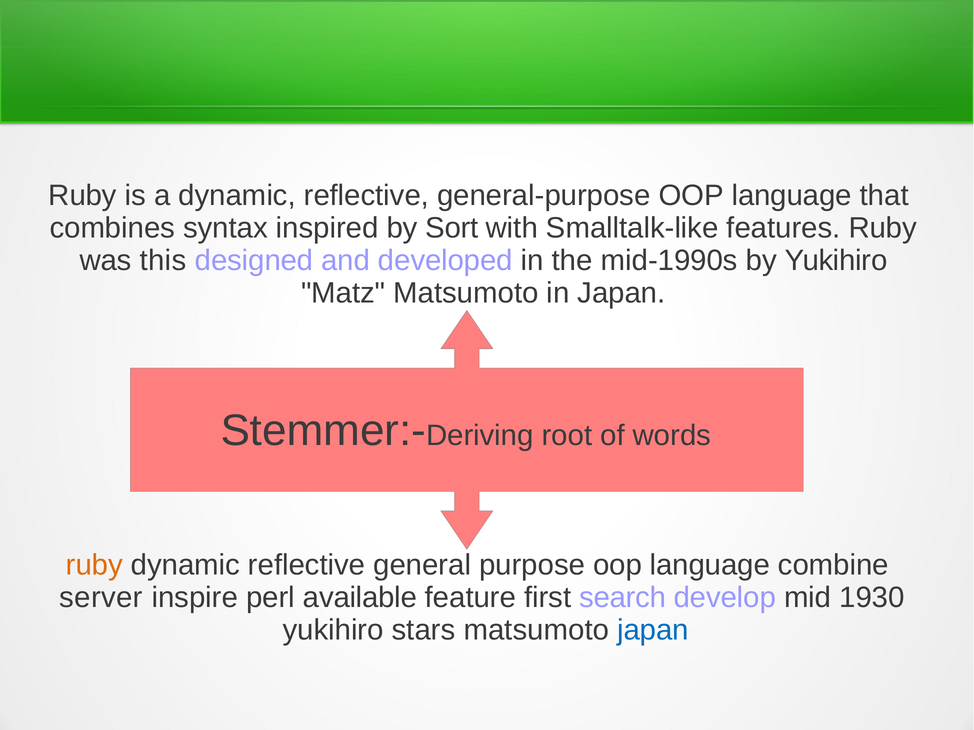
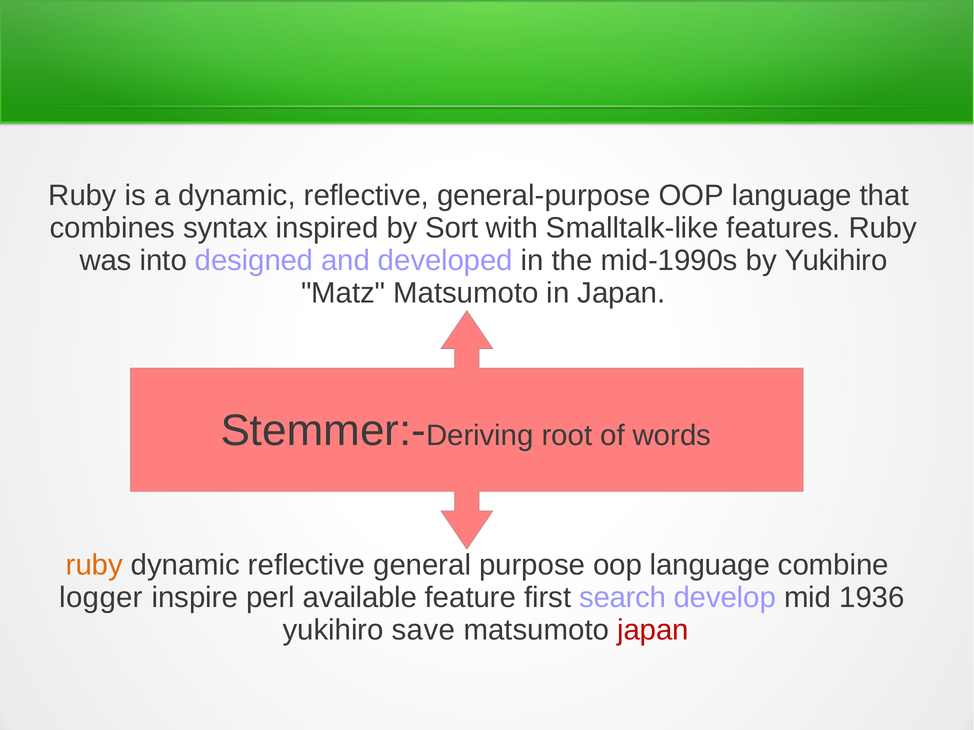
this: this -> into
server: server -> logger
1930: 1930 -> 1936
stars: stars -> save
japan at (653, 630) colour: blue -> red
